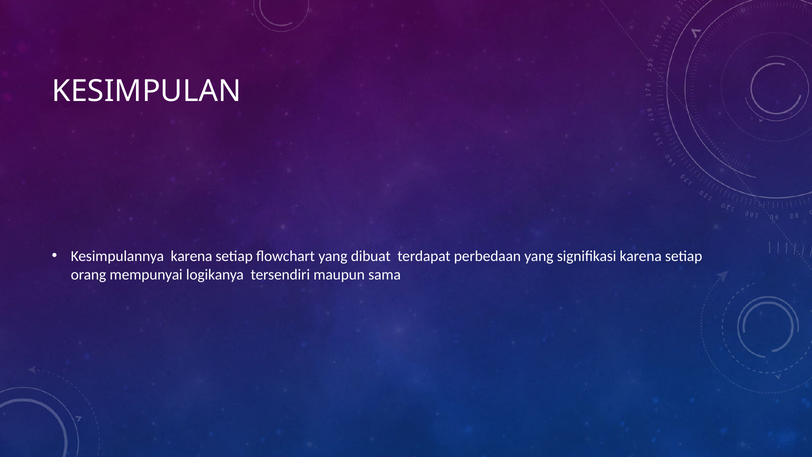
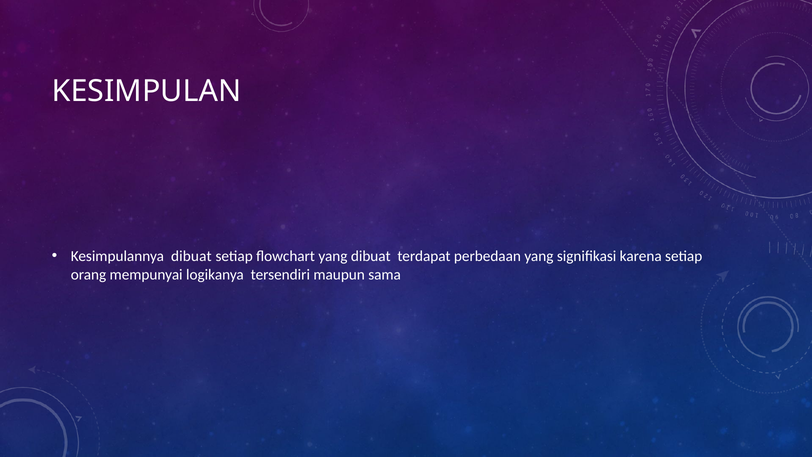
Kesimpulannya karena: karena -> dibuat
